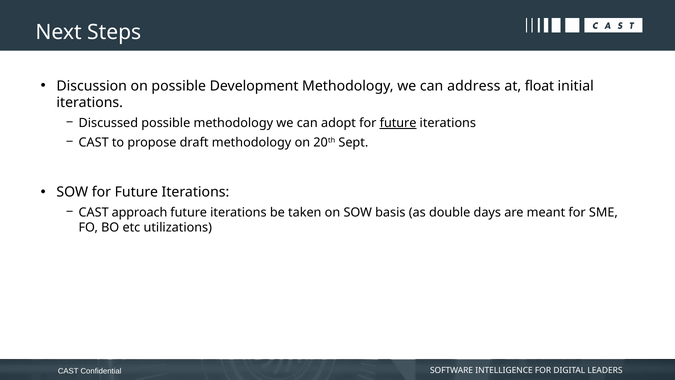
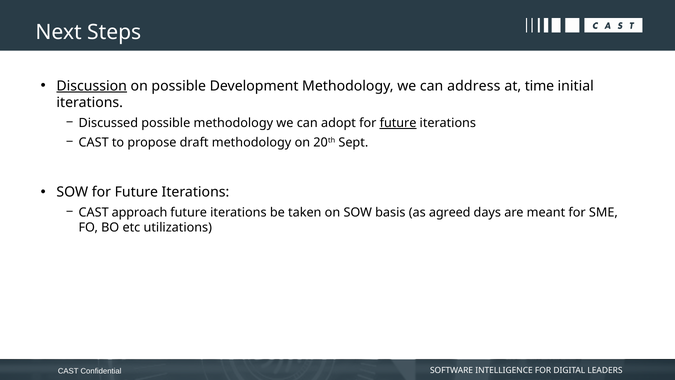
Discussion underline: none -> present
float: float -> time
double: double -> agreed
